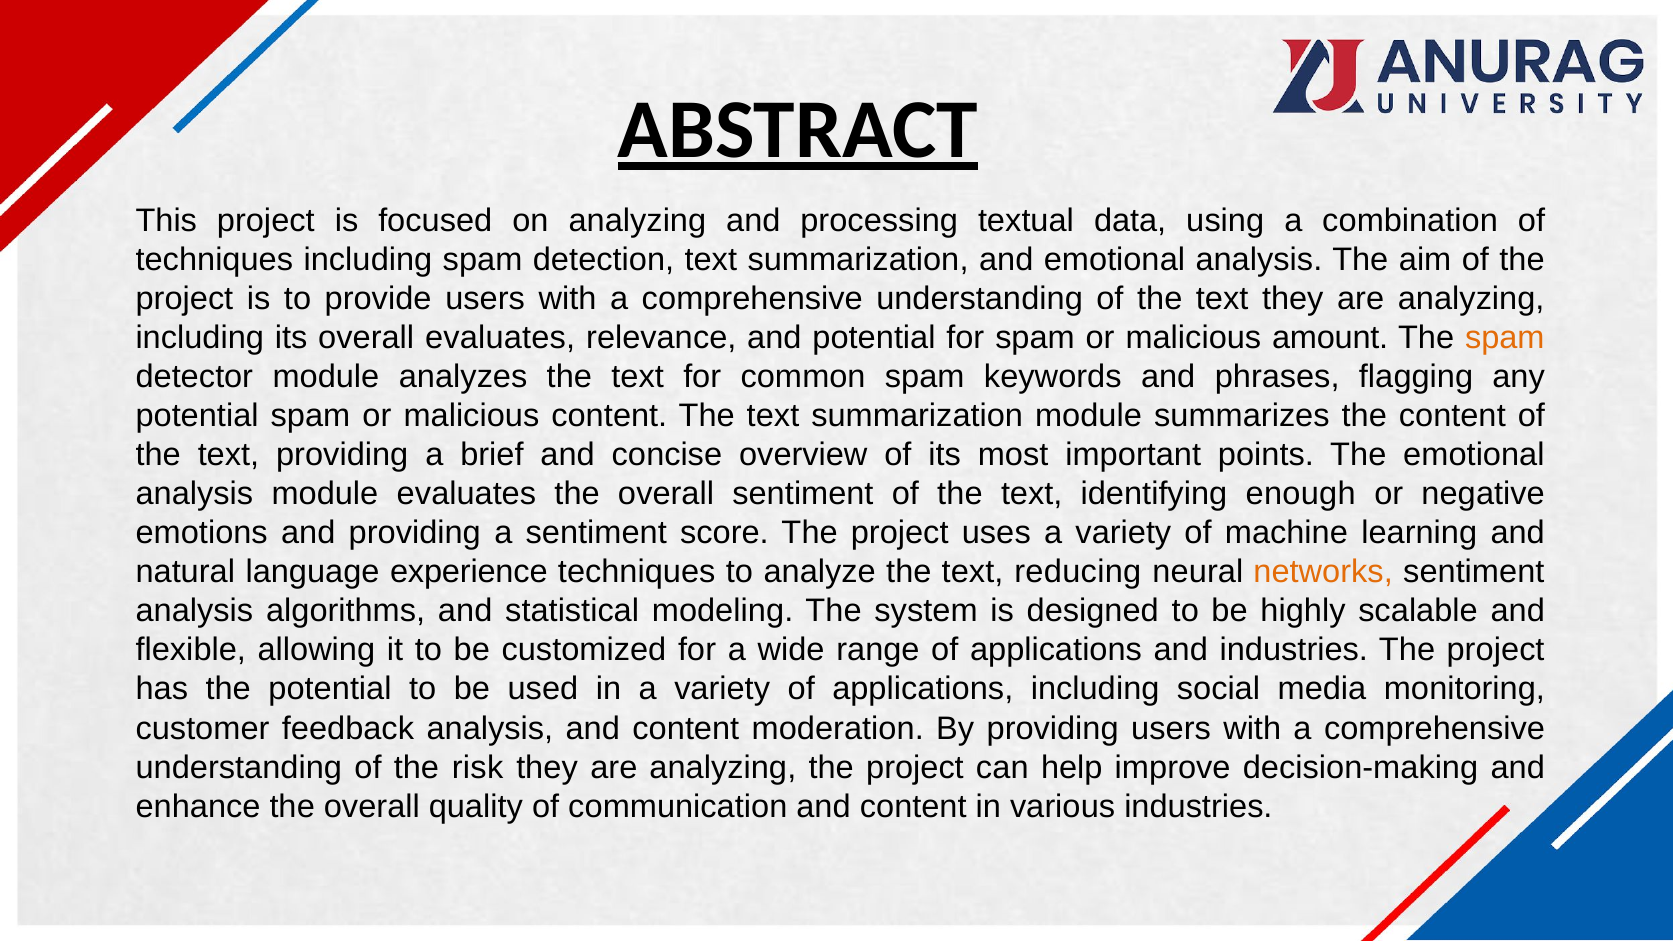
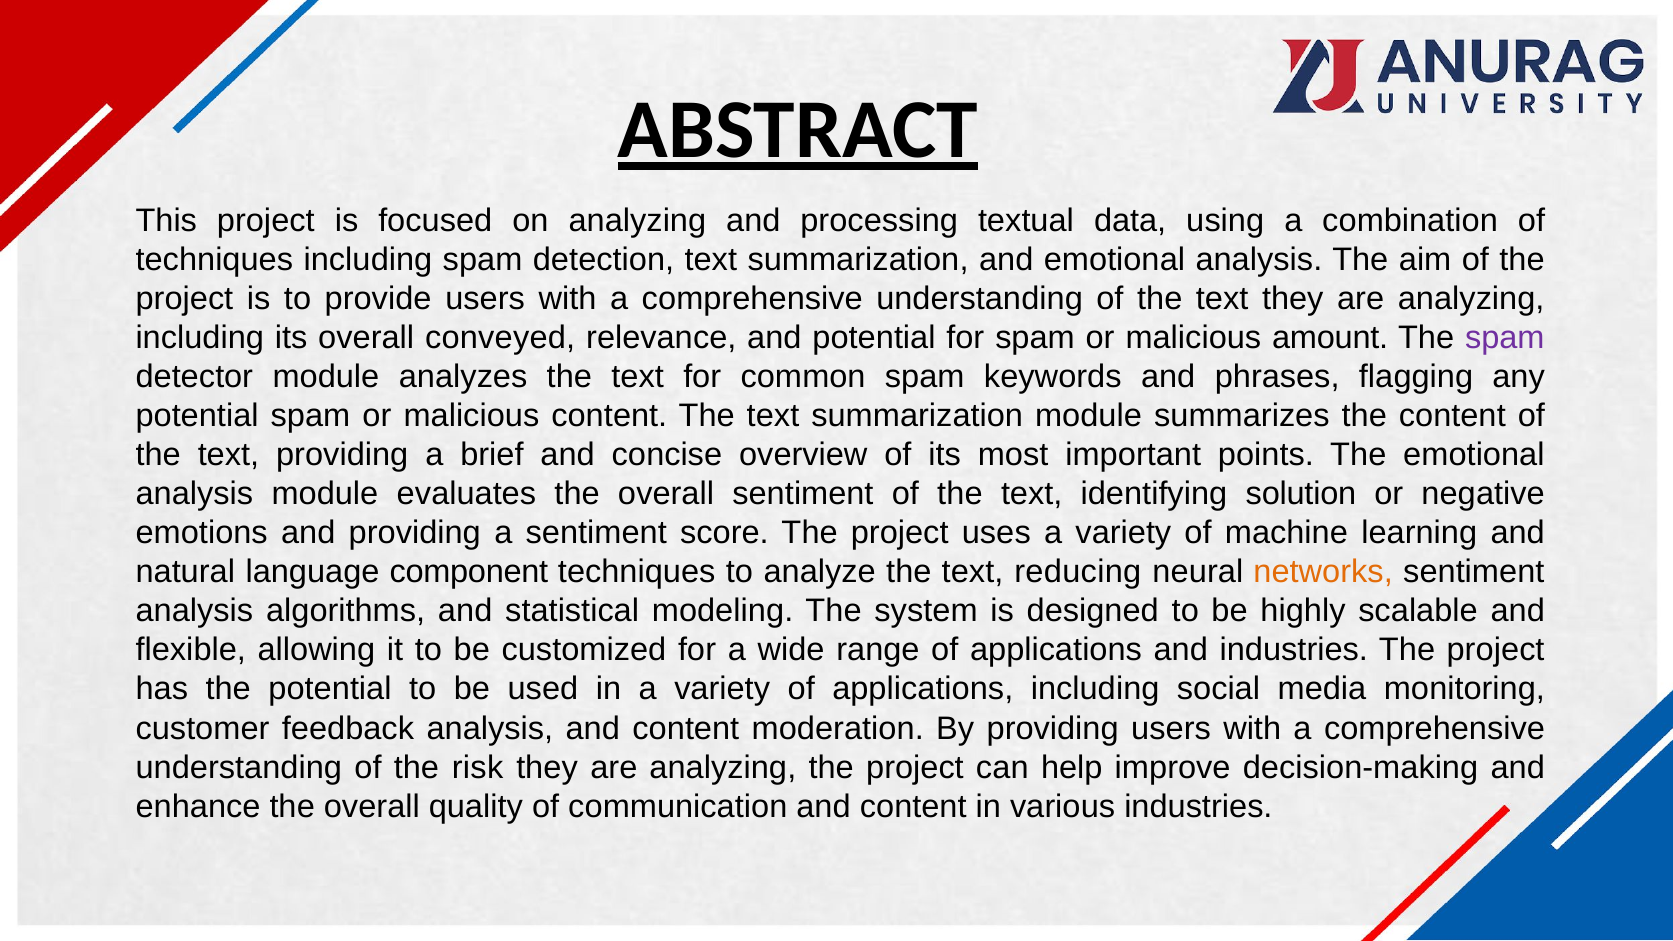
overall evaluates: evaluates -> conveyed
spam at (1505, 338) colour: orange -> purple
enough: enough -> solution
experience: experience -> component
